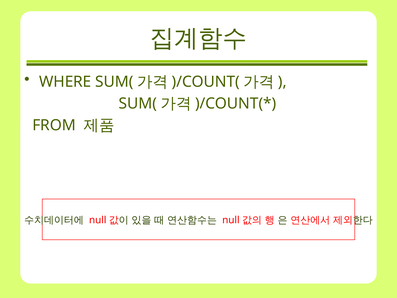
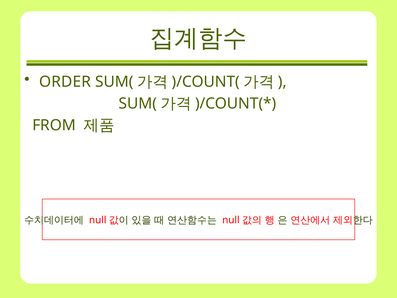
WHERE: WHERE -> ORDER
